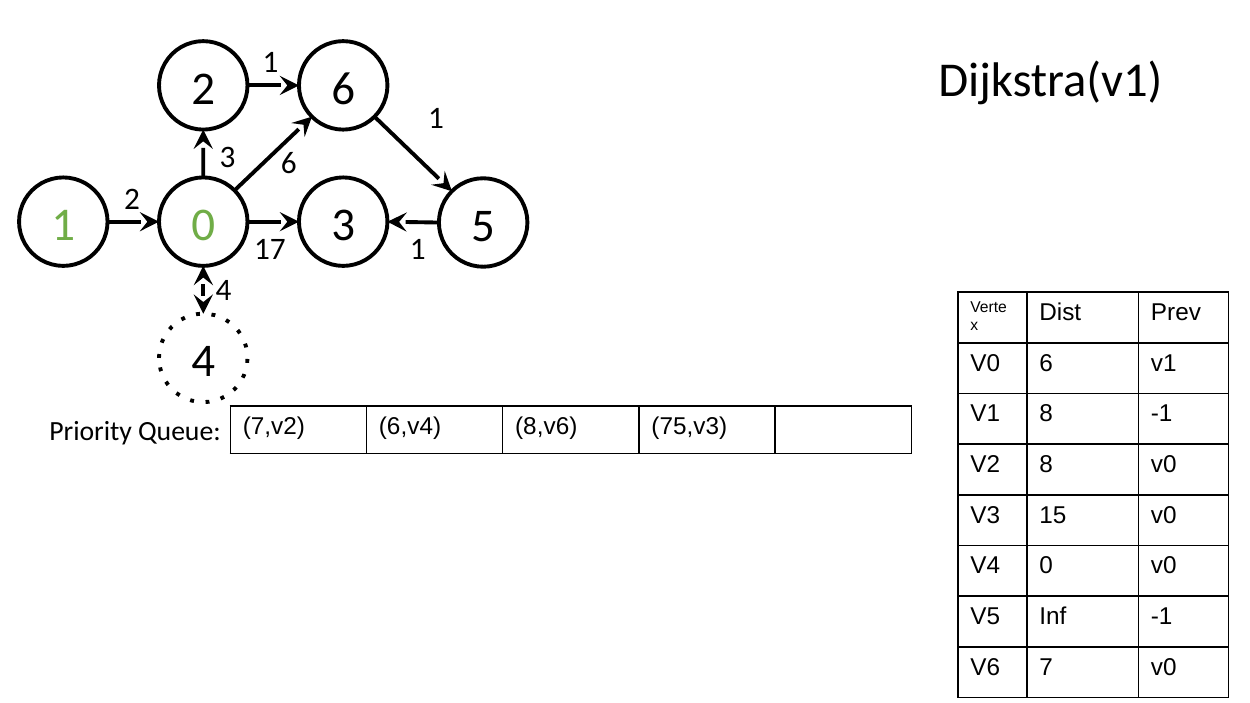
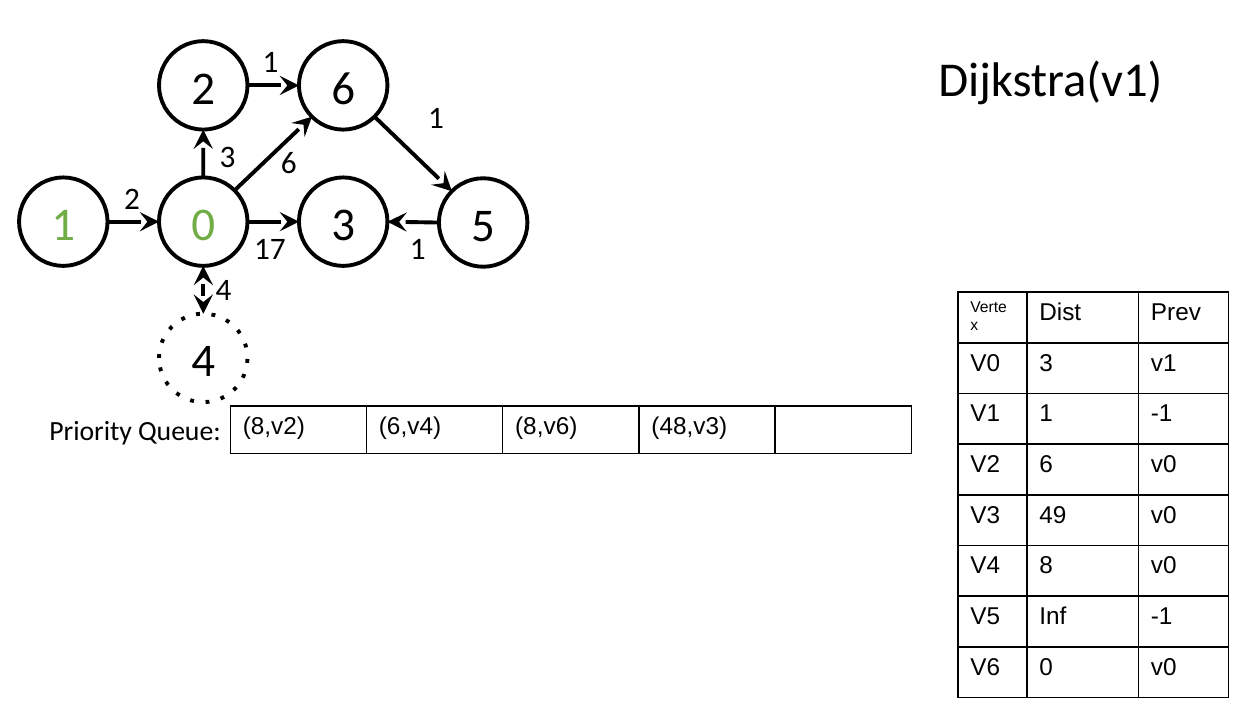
V0 6: 6 -> 3
V1 8: 8 -> 1
7,v2: 7,v2 -> 8,v2
75,v3: 75,v3 -> 48,v3
V2 8: 8 -> 6
15: 15 -> 49
V4 0: 0 -> 8
V6 7: 7 -> 0
